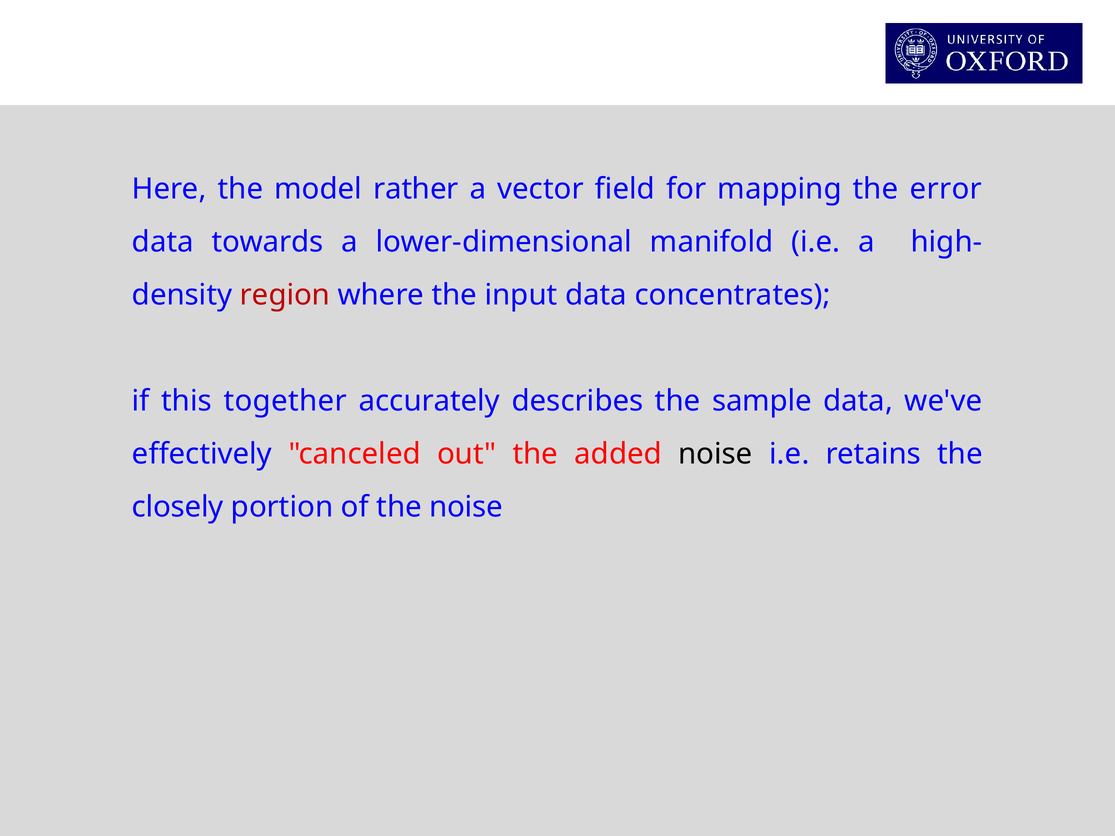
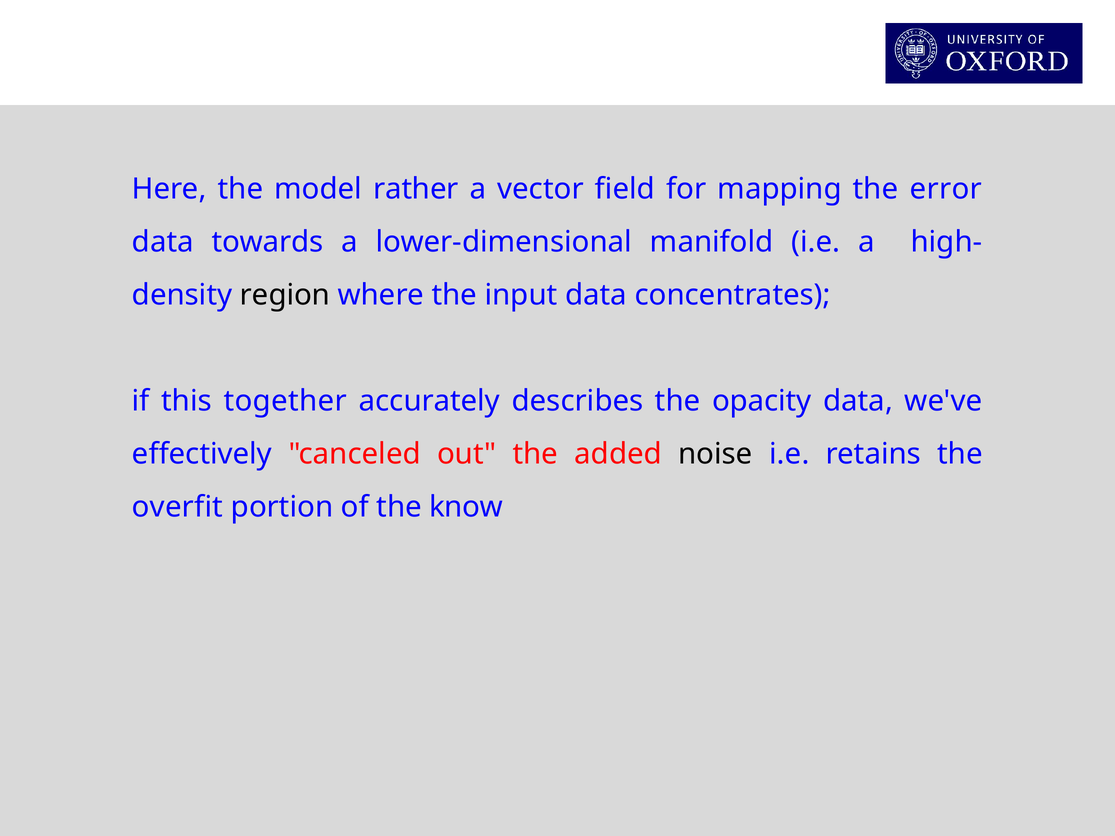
region colour: red -> black
sample: sample -> opacity
closely: closely -> overfit
the noise: noise -> know
